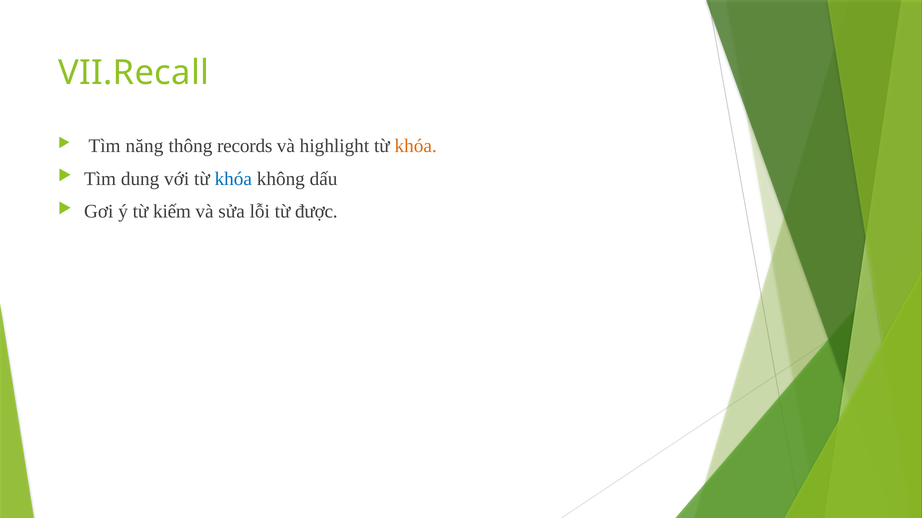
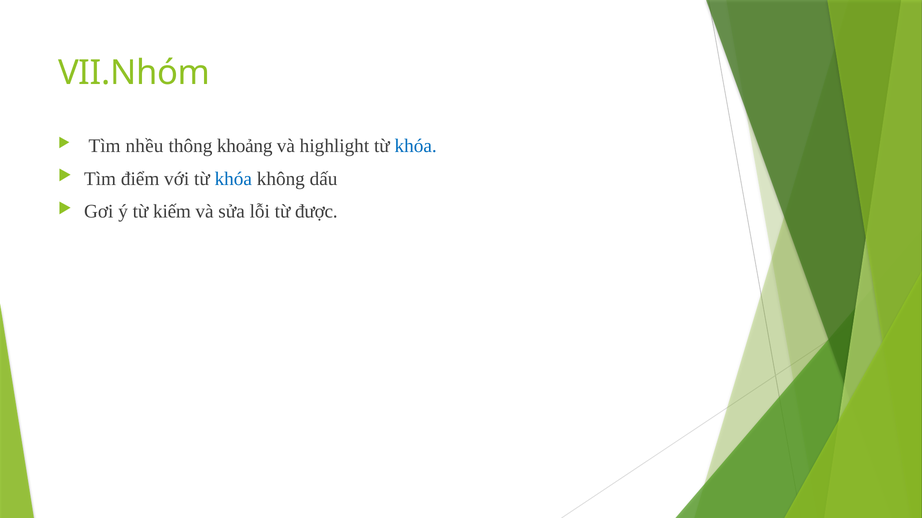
VII.Recall: VII.Recall -> VII.Nhóm
năng: năng -> nhều
records: records -> khoảng
khóa at (416, 146) colour: orange -> blue
dung: dung -> điểm
